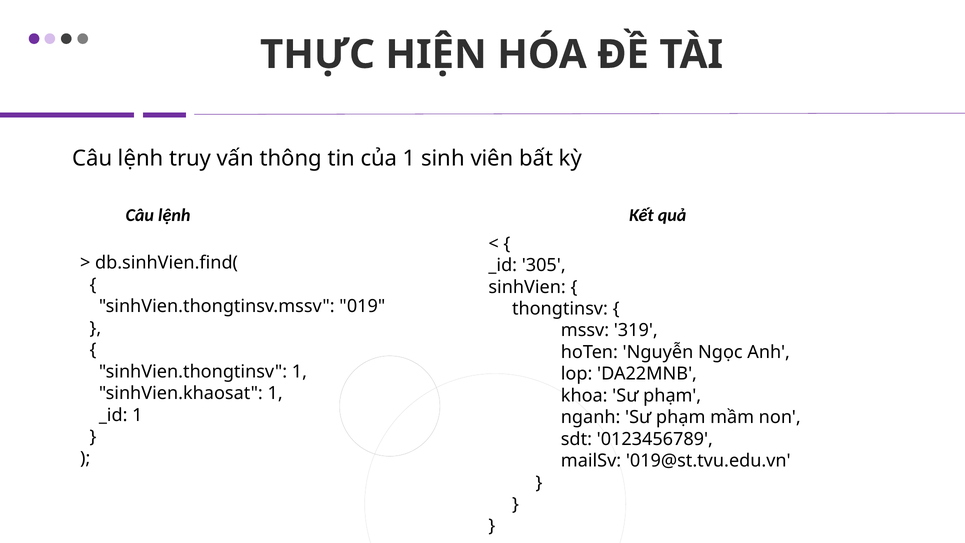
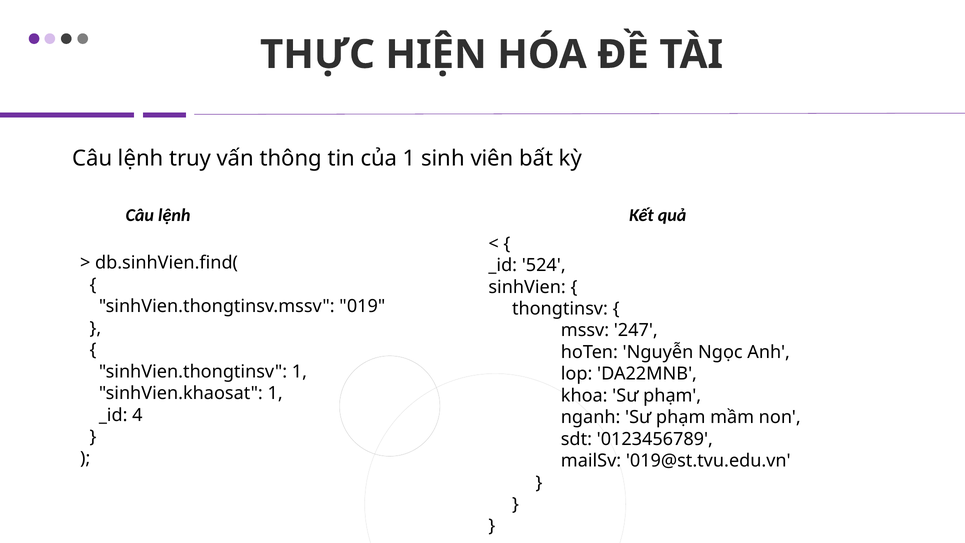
305: 305 -> 524
319: 319 -> 247
_id 1: 1 -> 4
